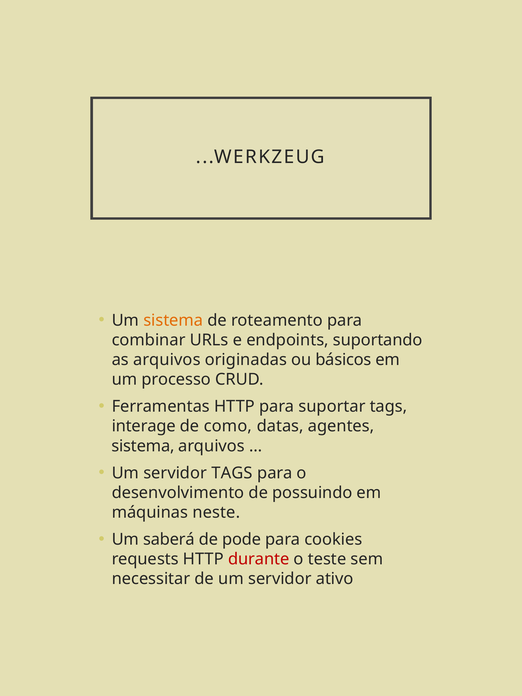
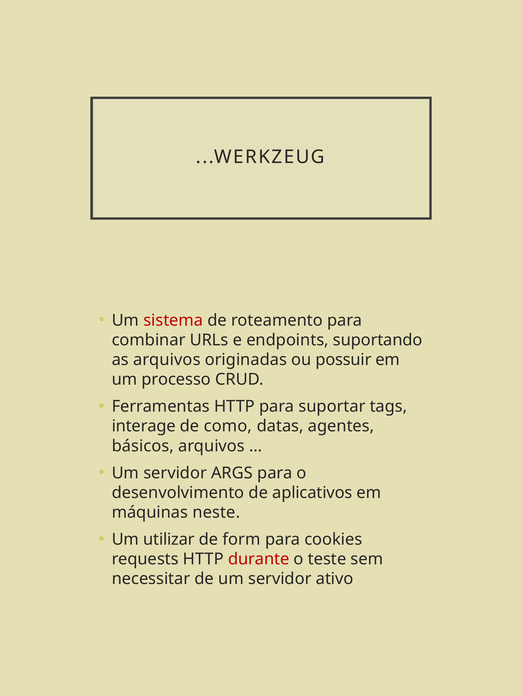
sistema at (173, 320) colour: orange -> red
básicos: básicos -> possuir
sistema at (143, 446): sistema -> básicos
servidor TAGS: TAGS -> ARGS
possuindo: possuindo -> aplicativos
saberá: saberá -> utilizar
pode: pode -> form
